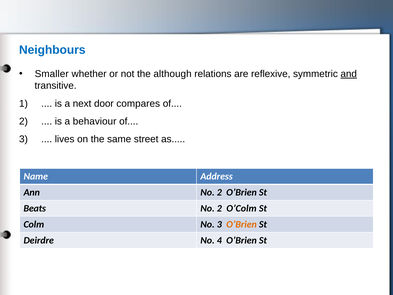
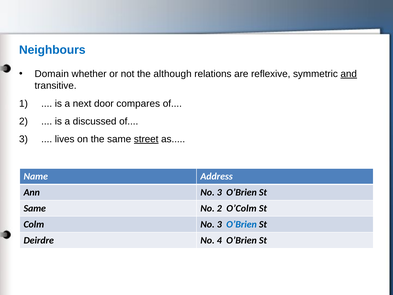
Smaller: Smaller -> Domain
behaviour: behaviour -> discussed
street underline: none -> present
Ann No 2: 2 -> 3
Beats at (35, 208): Beats -> Same
O’Brien at (242, 224) colour: orange -> blue
